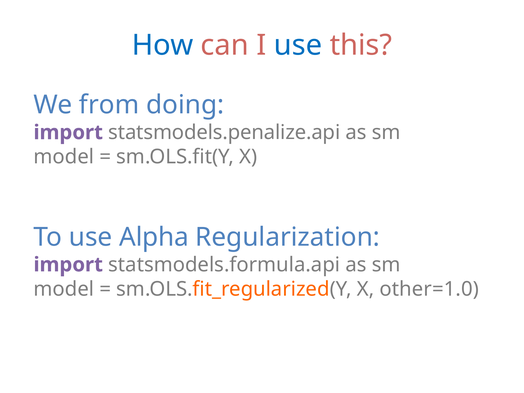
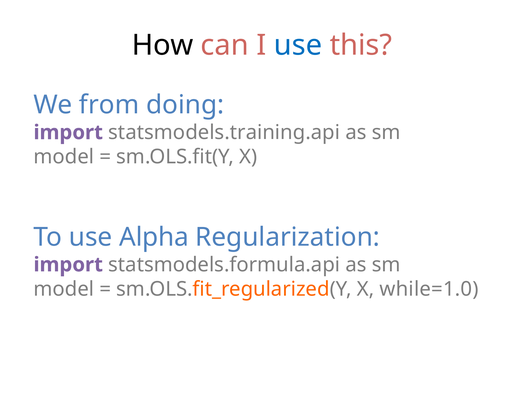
How colour: blue -> black
statsmodels.penalize.api: statsmodels.penalize.api -> statsmodels.training.api
other=1.0: other=1.0 -> while=1.0
